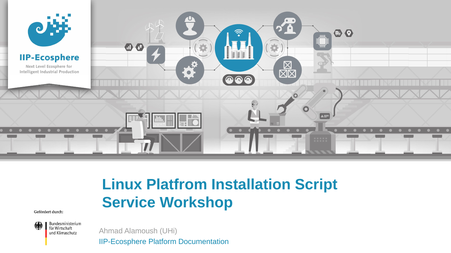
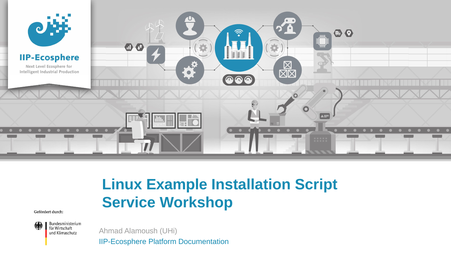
Platfrom: Platfrom -> Example
